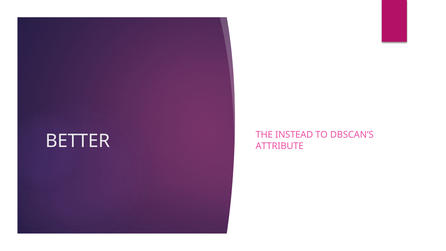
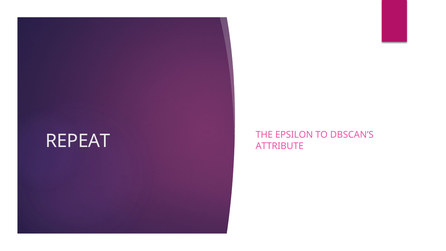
BETTER: BETTER -> REPEAT
INSTEAD: INSTEAD -> EPSILON
